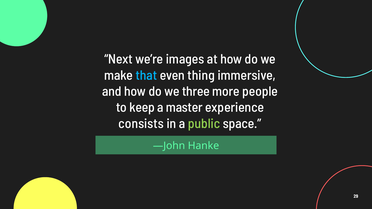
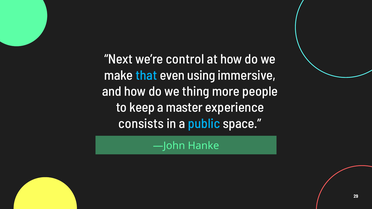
images: images -> control
thing: thing -> using
three: three -> thing
public colour: light green -> light blue
